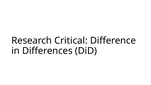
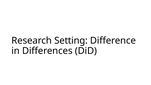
Critical: Critical -> Setting
